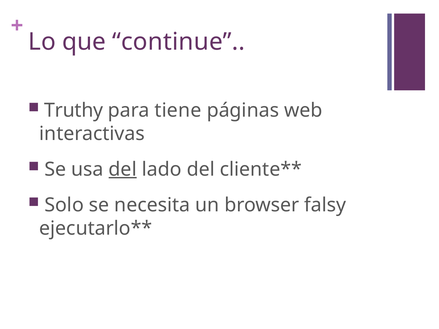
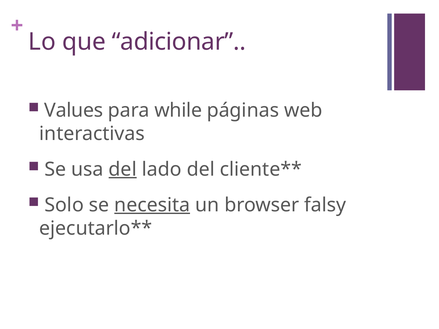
continue: continue -> adicionar
Truthy: Truthy -> Values
tiene: tiene -> while
necesita underline: none -> present
